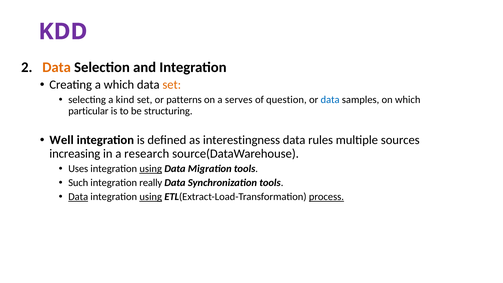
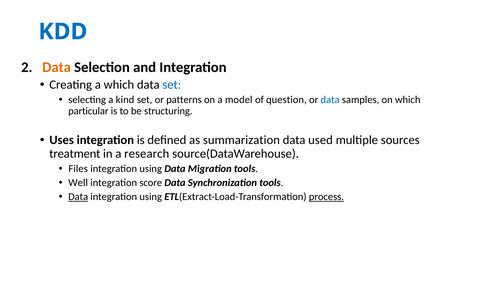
KDD colour: purple -> blue
set at (172, 85) colour: orange -> blue
serves: serves -> model
Well: Well -> Uses
interestingness: interestingness -> summarization
rules: rules -> used
increasing: increasing -> treatment
Uses: Uses -> Files
using at (151, 169) underline: present -> none
Such: Such -> Well
really: really -> score
using at (151, 197) underline: present -> none
